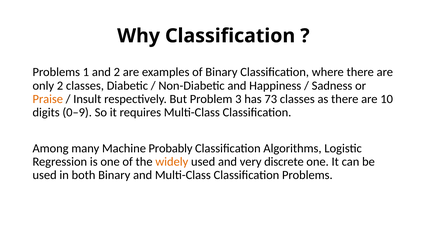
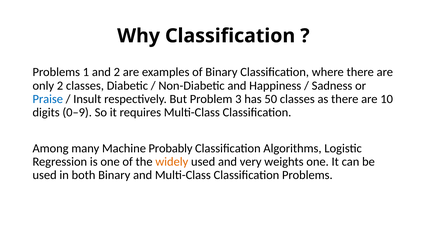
Praise colour: orange -> blue
73: 73 -> 50
discrete: discrete -> weights
